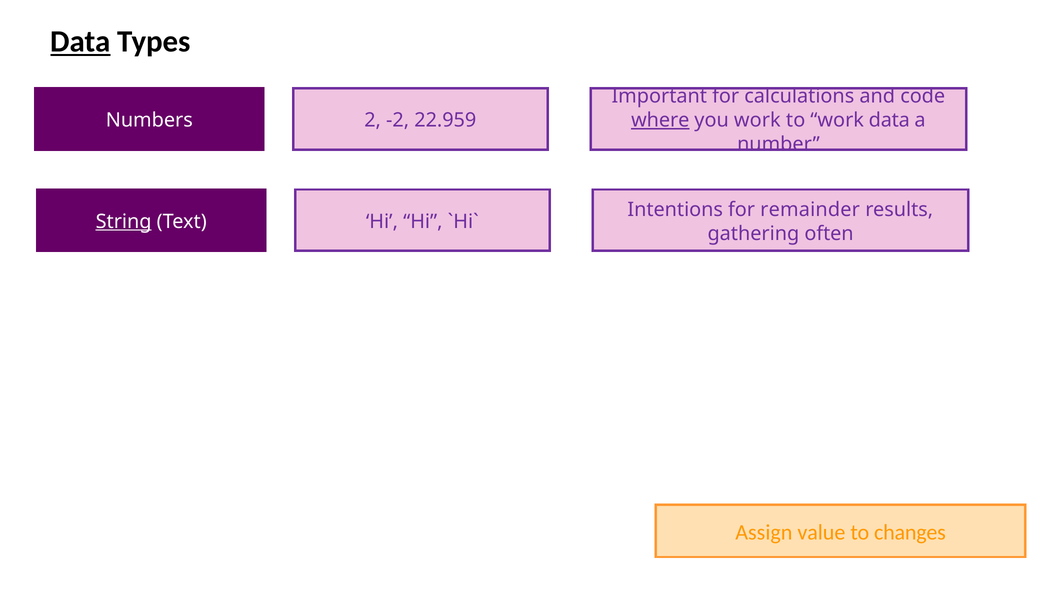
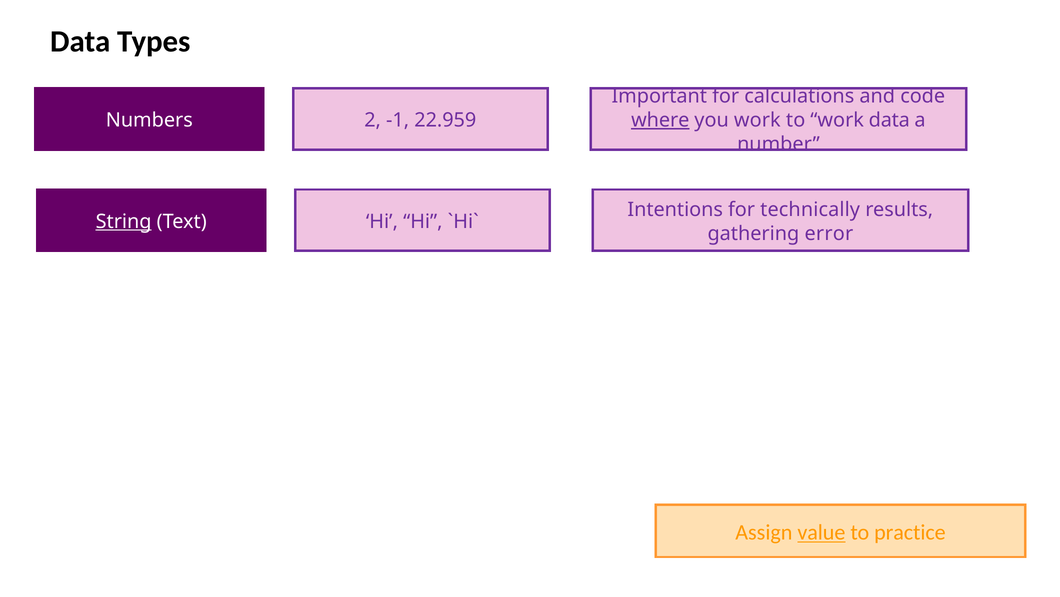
Data at (80, 41) underline: present -> none
-2: -2 -> -1
remainder: remainder -> technically
often: often -> error
value underline: none -> present
changes: changes -> practice
